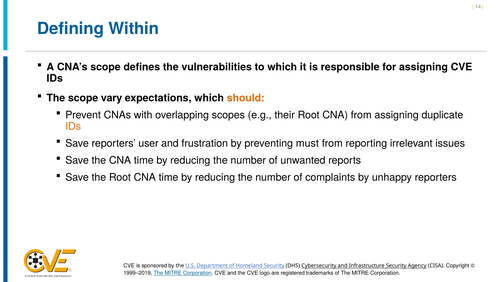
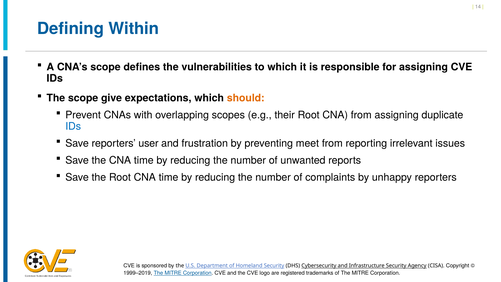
vary: vary -> give
IDs at (73, 126) colour: orange -> blue
must: must -> meet
